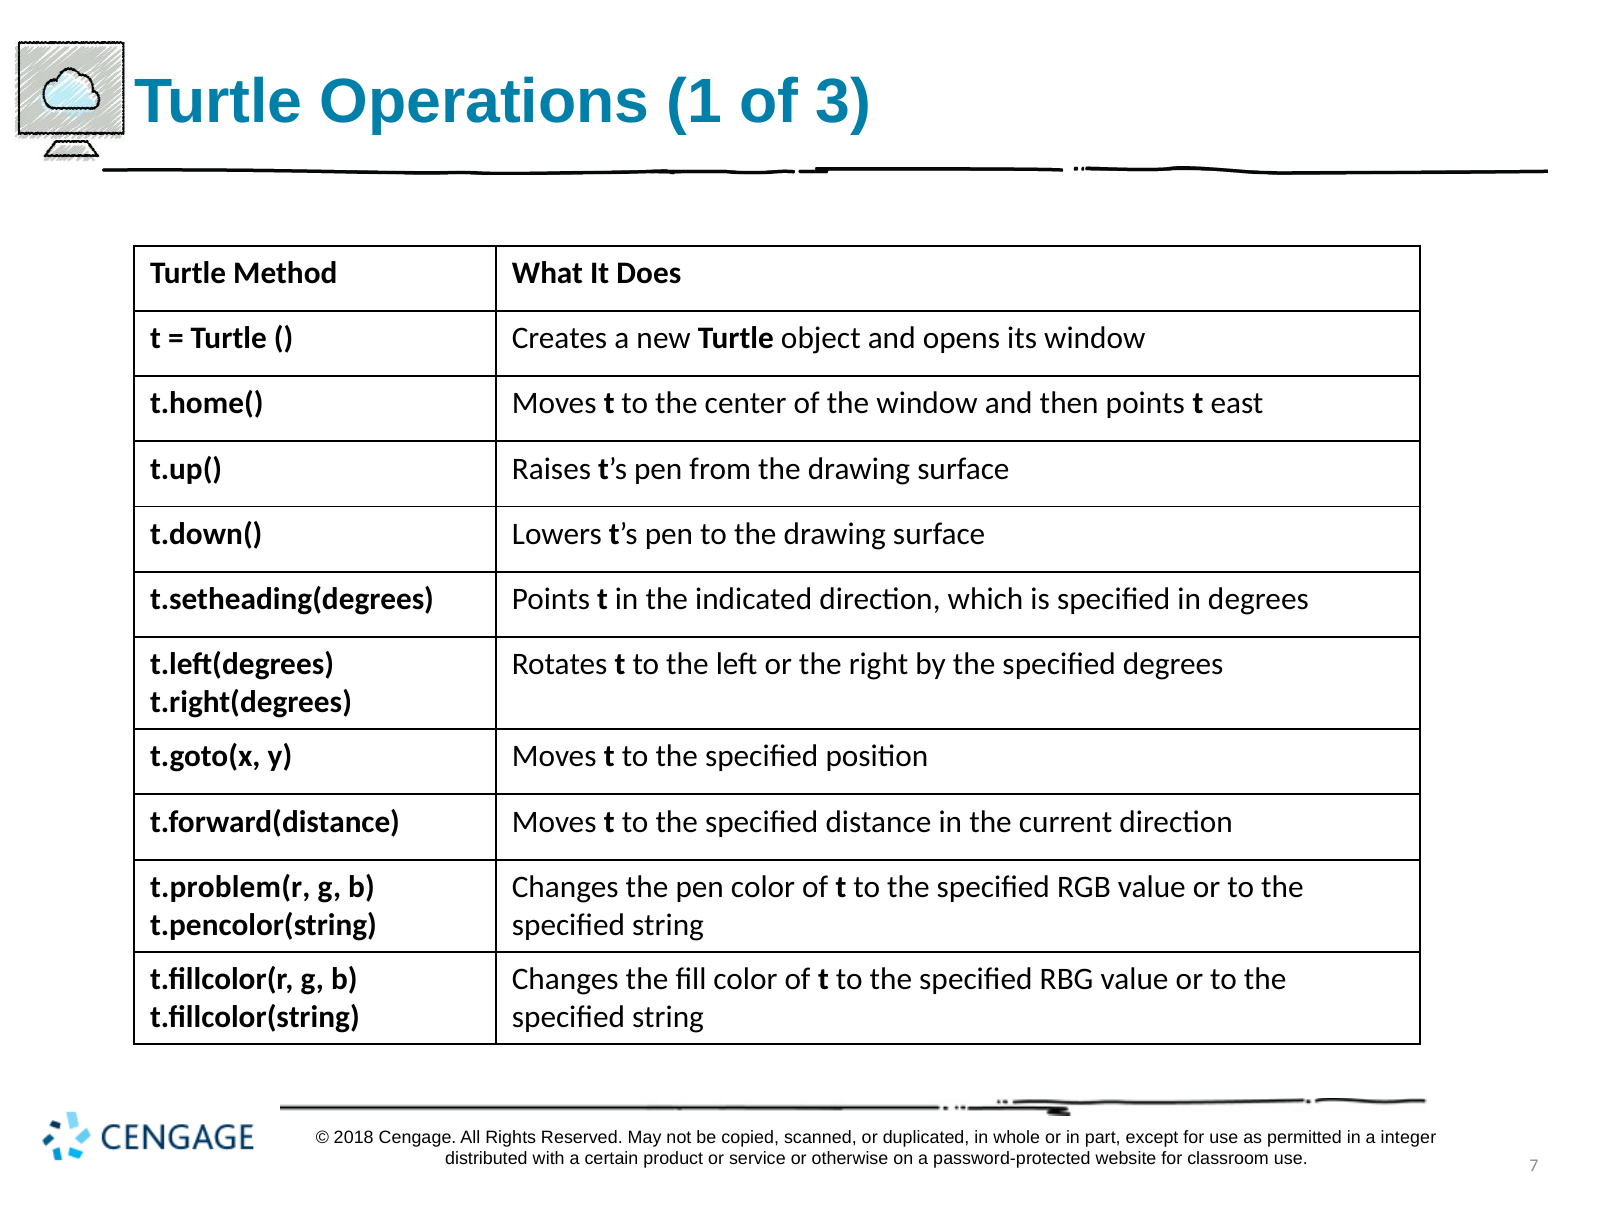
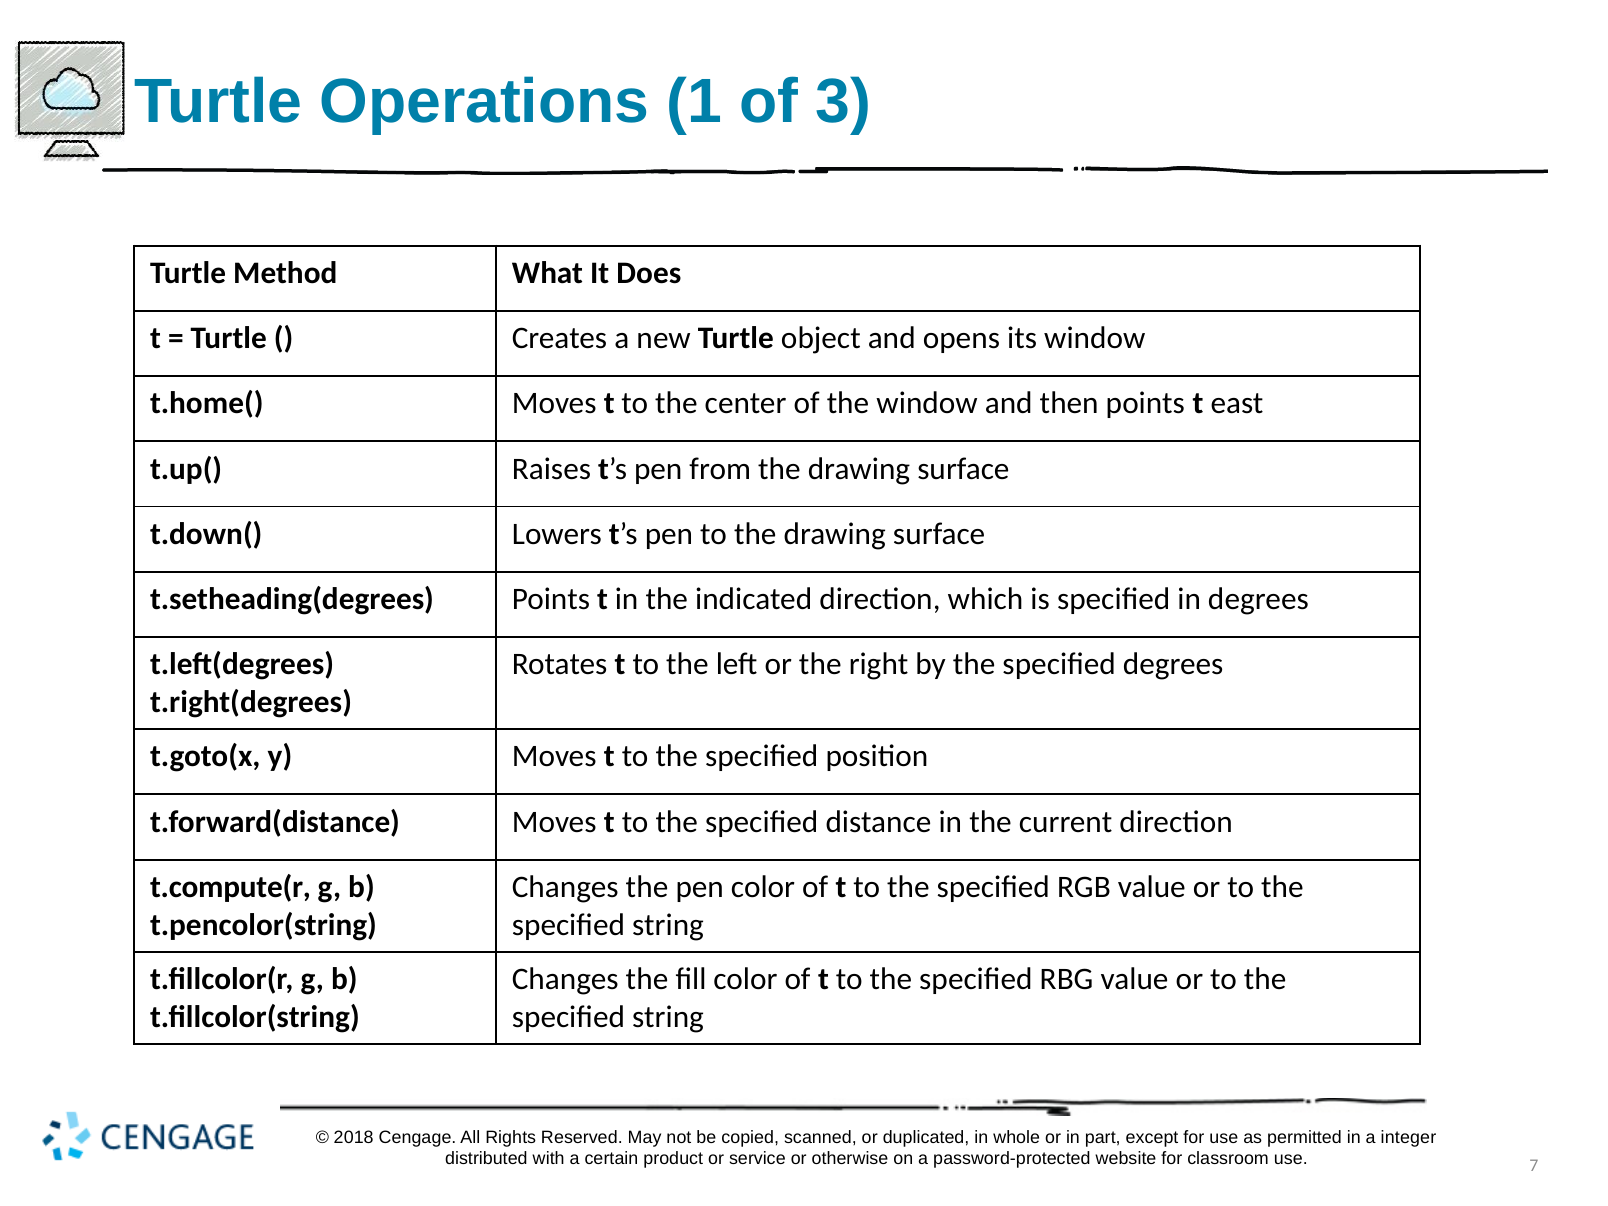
t.problem(r: t.problem(r -> t.compute(r
